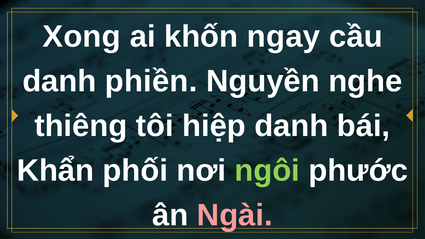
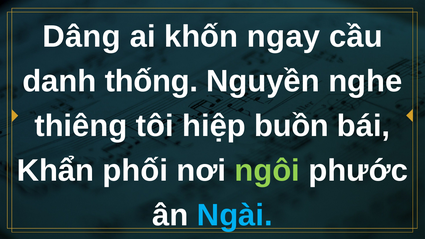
Xong: Xong -> Dâng
phiền: phiền -> thống
hiệp danh: danh -> buồn
Ngài colour: pink -> light blue
